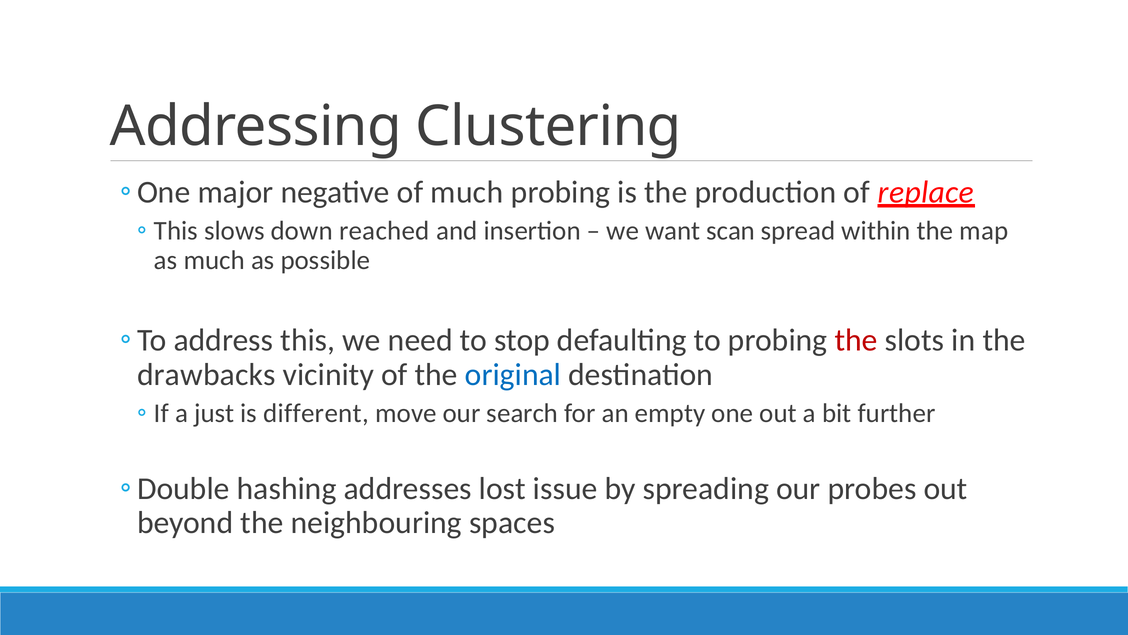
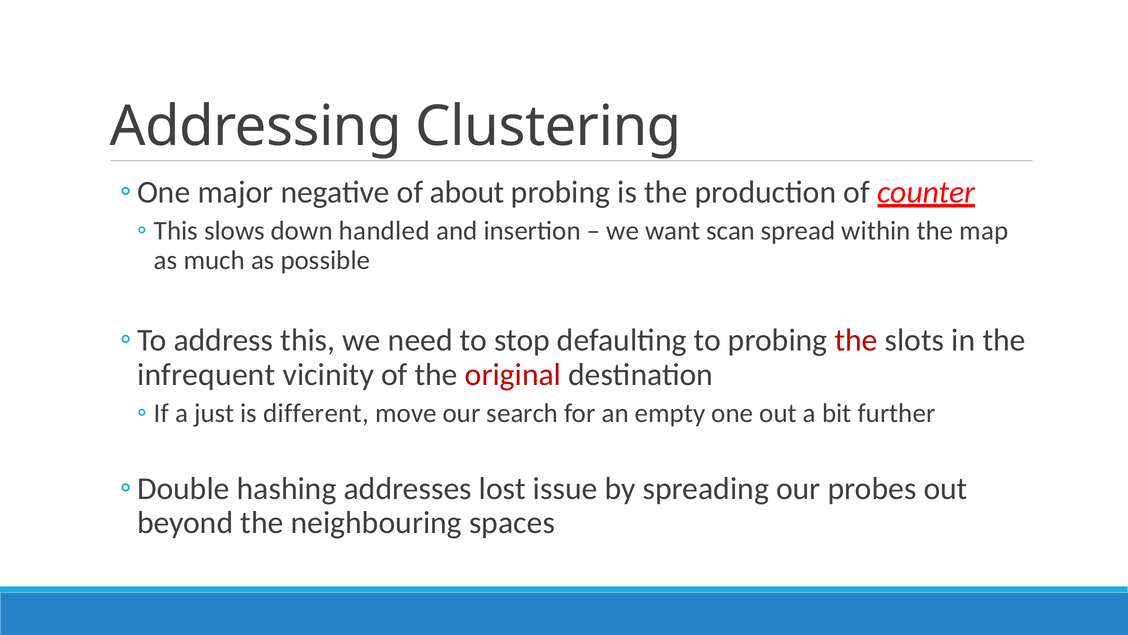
of much: much -> about
replace: replace -> counter
reached: reached -> handled
drawbacks: drawbacks -> infrequent
original colour: blue -> red
